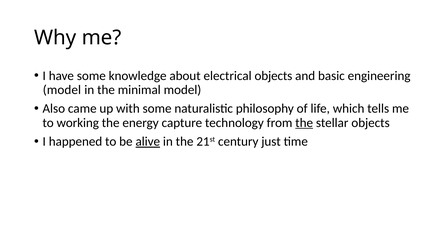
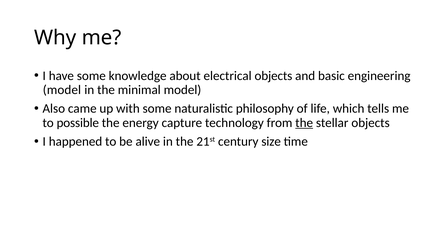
working: working -> possible
alive underline: present -> none
just: just -> size
